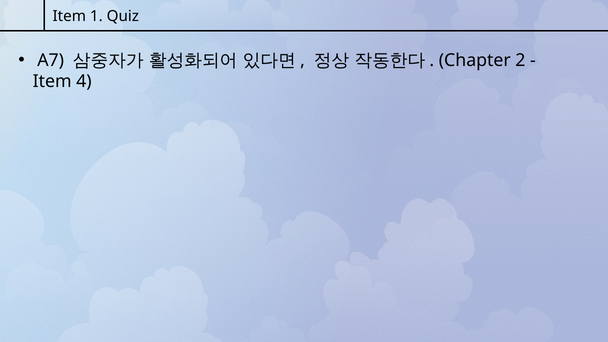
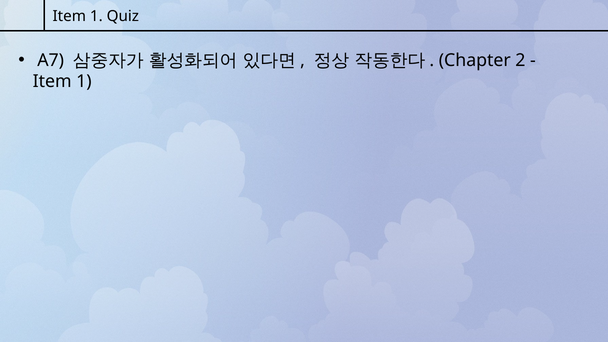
4 at (84, 81): 4 -> 1
